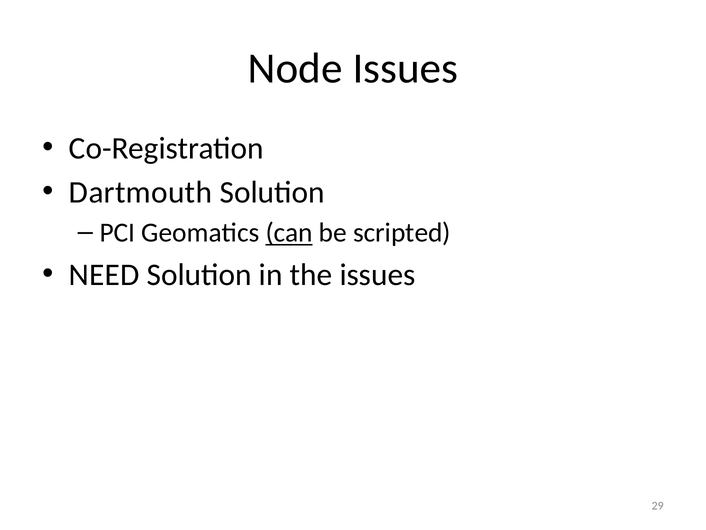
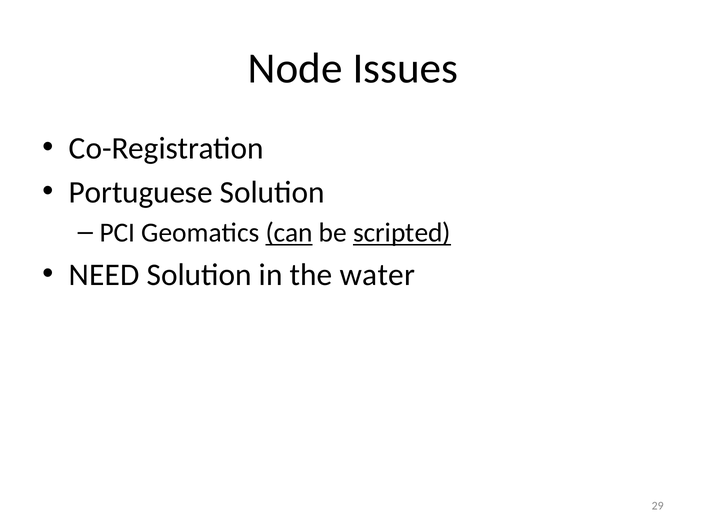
Dartmouth: Dartmouth -> Portuguese
scripted underline: none -> present
the issues: issues -> water
